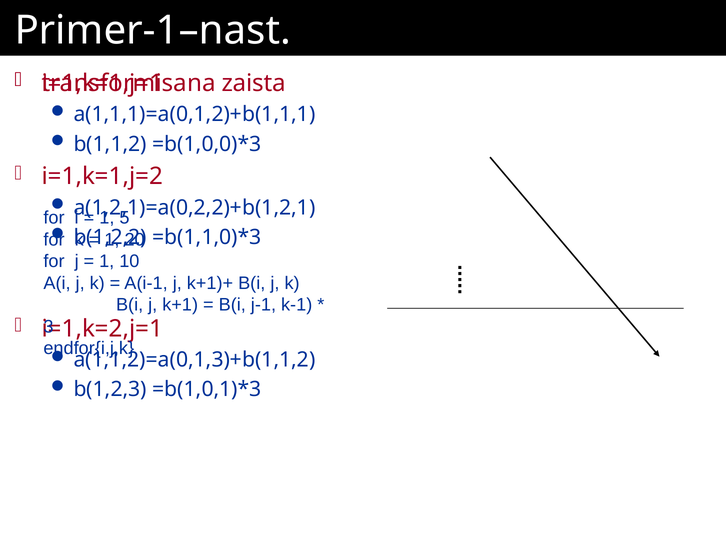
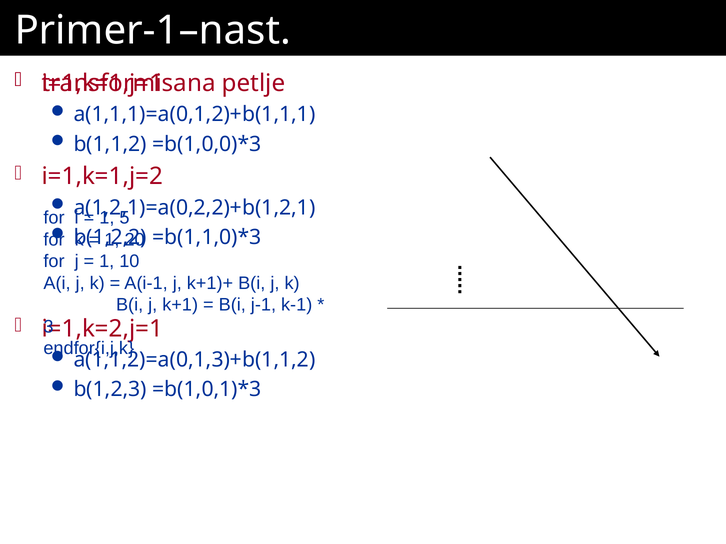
zaista: zaista -> petlje
